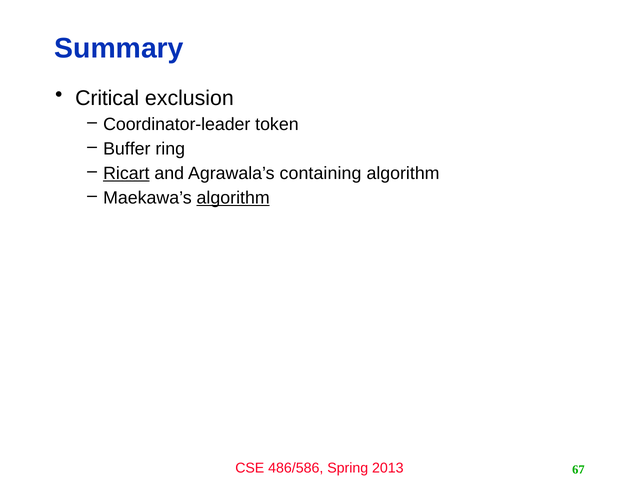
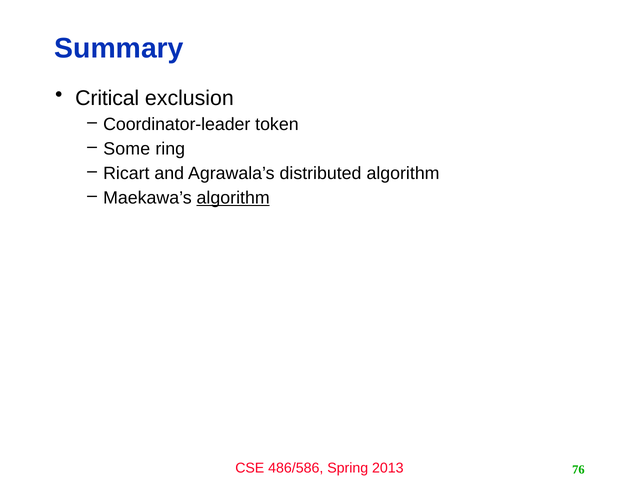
Buffer: Buffer -> Some
Ricart underline: present -> none
containing: containing -> distributed
67: 67 -> 76
